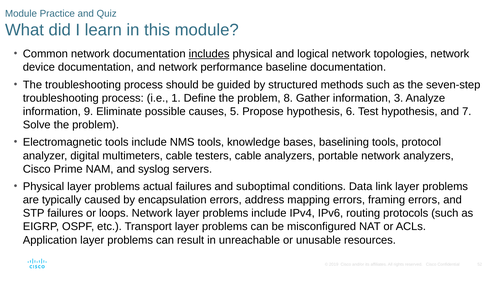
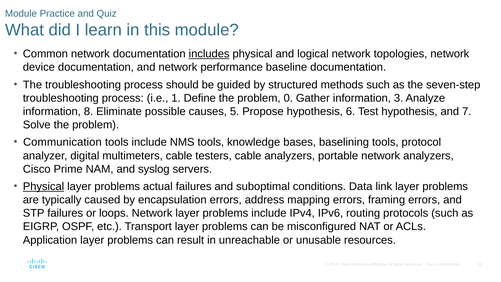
8: 8 -> 0
9: 9 -> 8
Electromagnetic: Electromagnetic -> Communication
Physical at (44, 186) underline: none -> present
